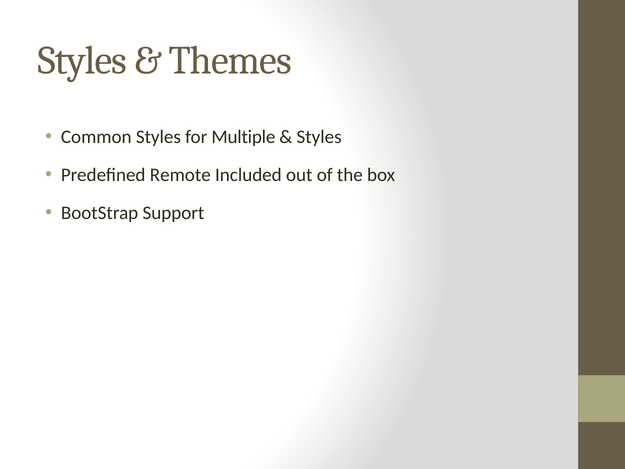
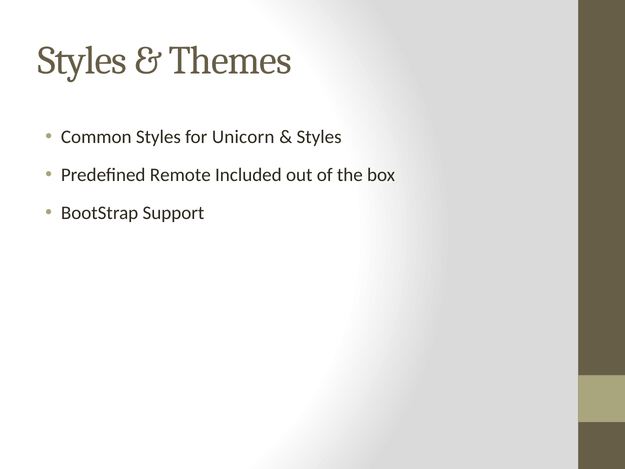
Multiple: Multiple -> Unicorn
